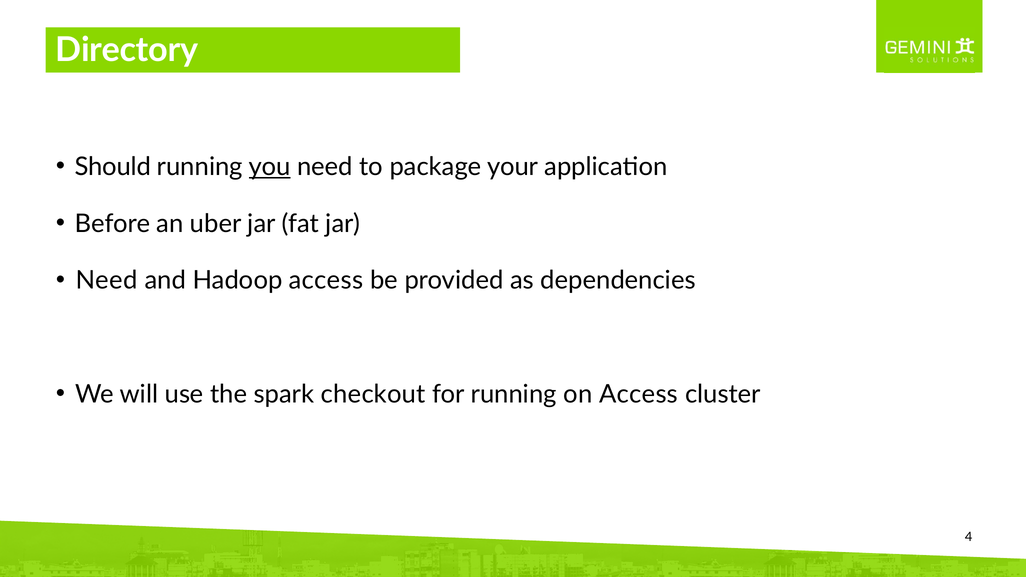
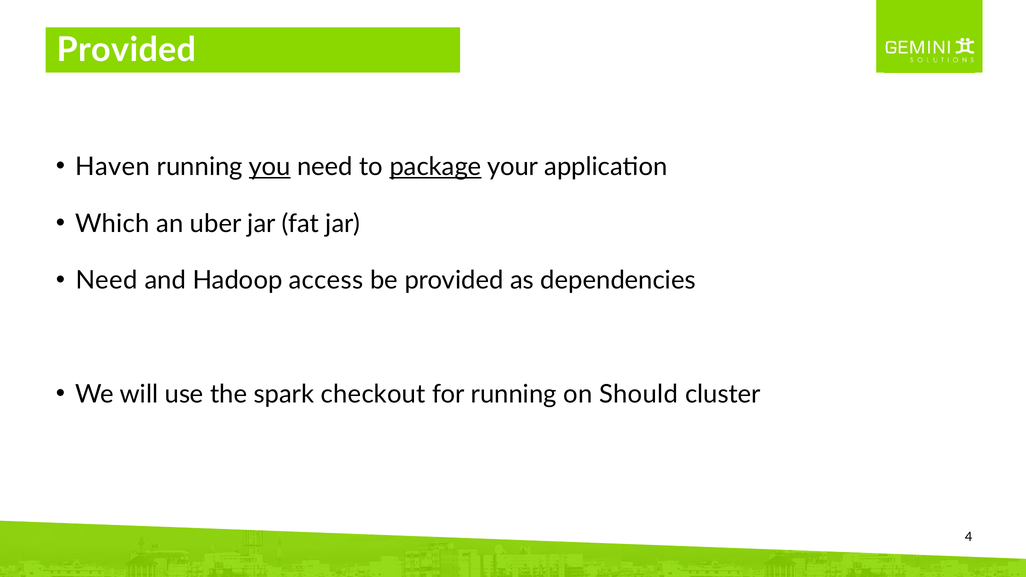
Directory at (127, 50): Directory -> Provided
Should: Should -> Haven
package underline: none -> present
Before: Before -> Which
on Access: Access -> Should
